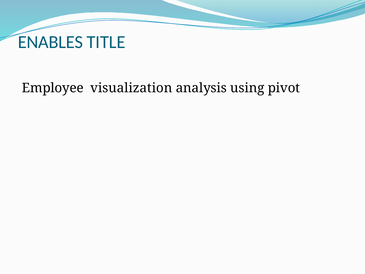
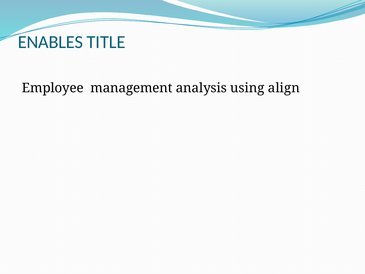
visualization: visualization -> management
pivot: pivot -> align
